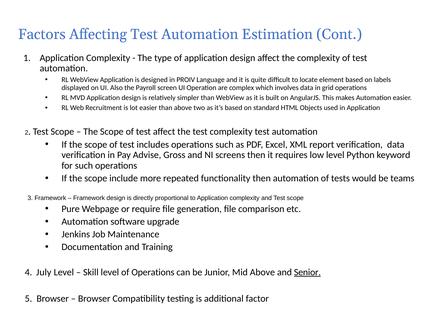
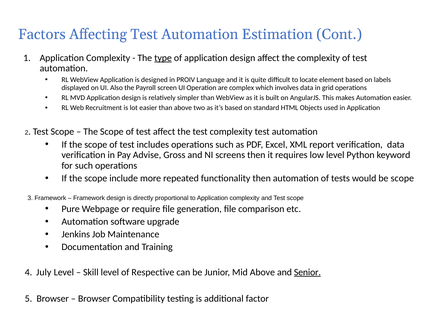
type underline: none -> present
be teams: teams -> scope
of Operations: Operations -> Respective
